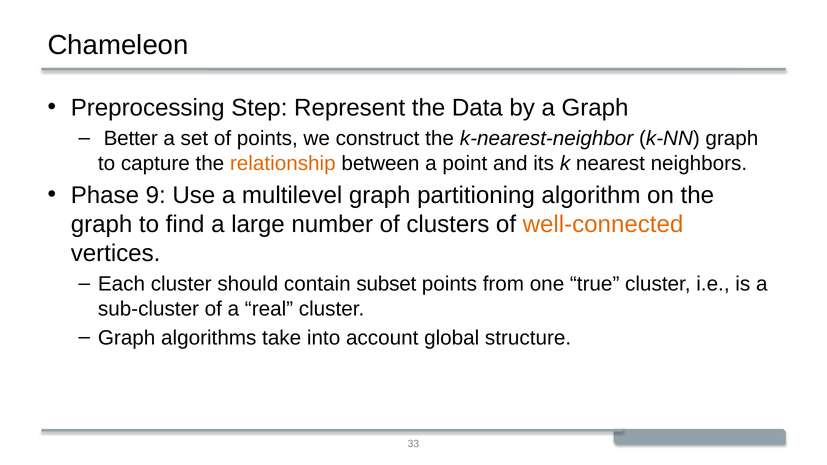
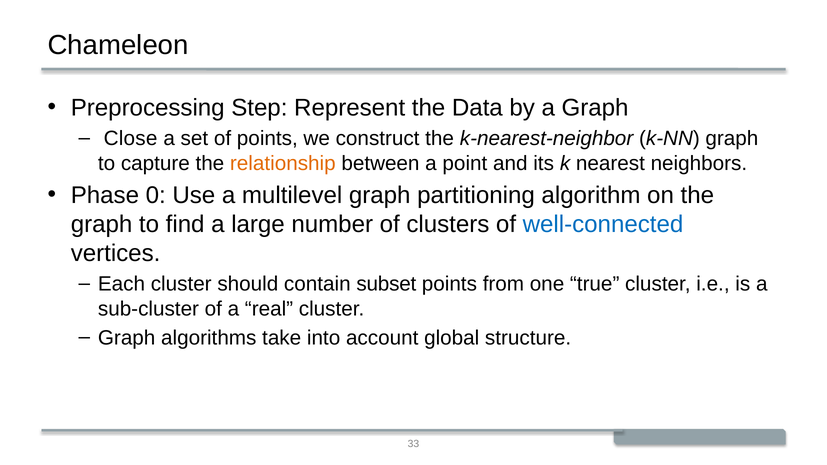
Better: Better -> Close
9: 9 -> 0
well-connected colour: orange -> blue
